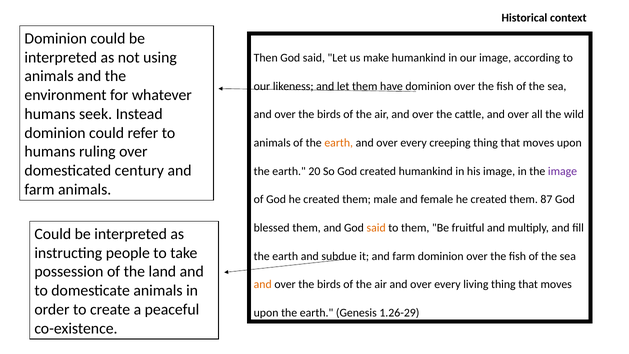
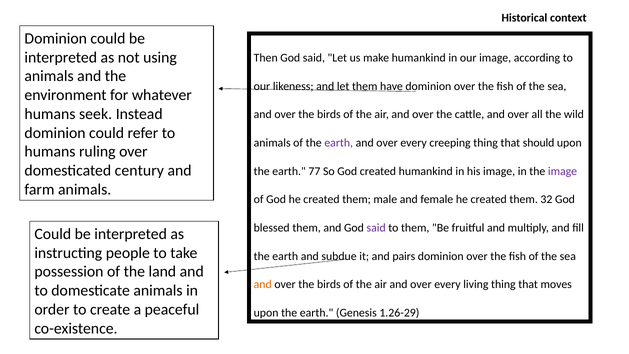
earth at (339, 143) colour: orange -> purple
creeping thing that moves: moves -> should
20: 20 -> 77
87: 87 -> 32
said at (376, 228) colour: orange -> purple
it and farm: farm -> pairs
